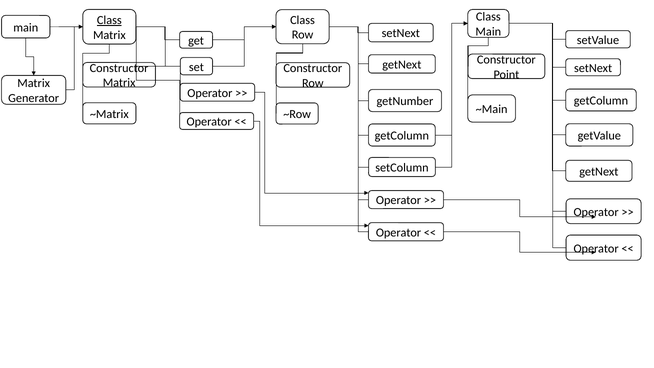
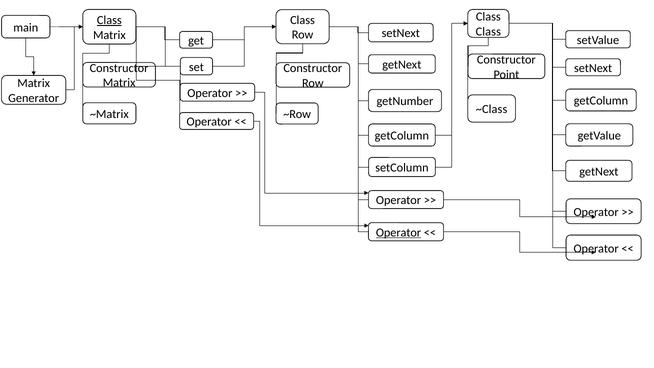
Main at (488, 32): Main -> Class
~Main: ~Main -> ~Class
Operator at (399, 233) underline: none -> present
